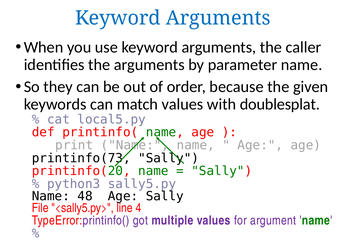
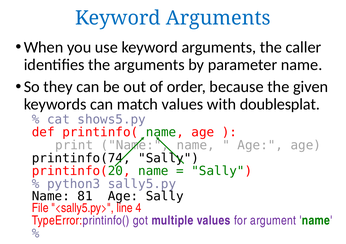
local5.py: local5.py -> shows5.py
printinfo(73: printinfo(73 -> printinfo(74
48: 48 -> 81
